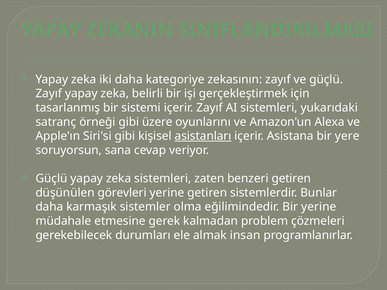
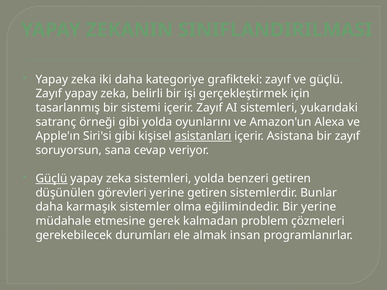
zekasının: zekasının -> grafikteki
gibi üzere: üzere -> yolda
bir yere: yere -> zayıf
Güçlü at (51, 179) underline: none -> present
sistemleri zaten: zaten -> yolda
